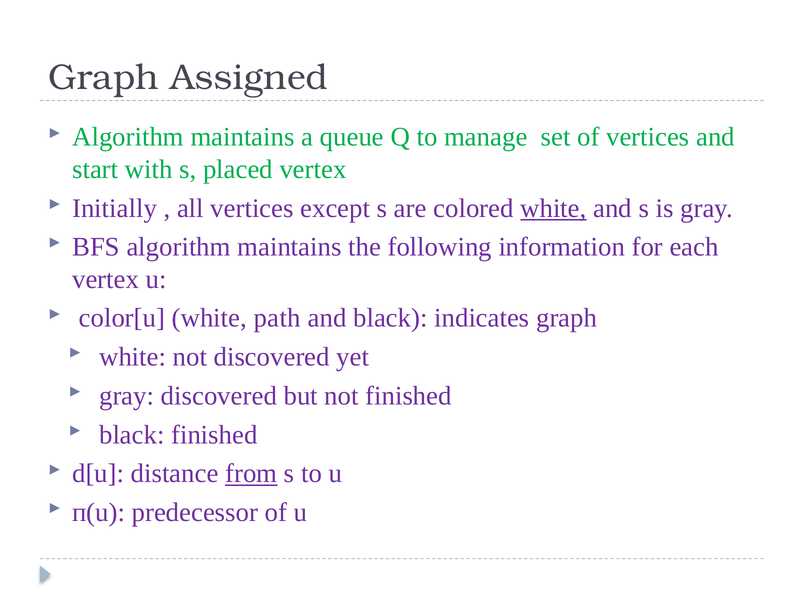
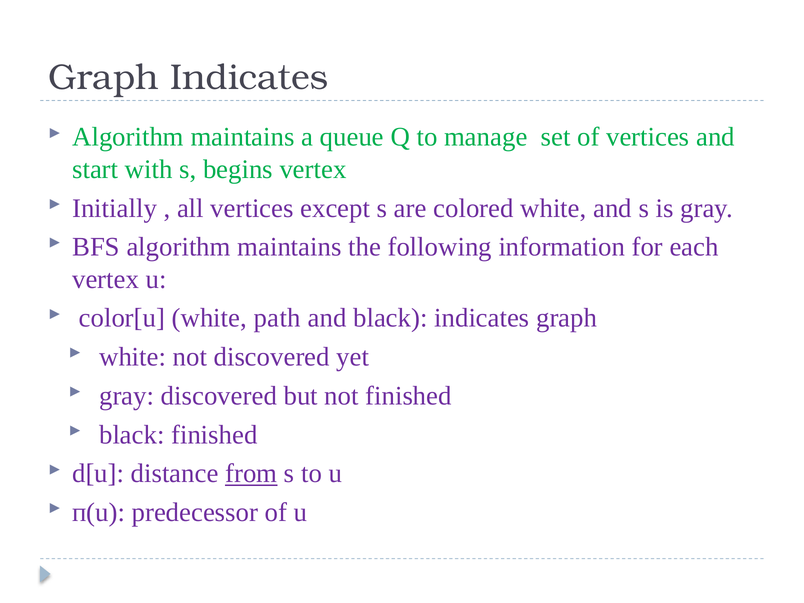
Graph Assigned: Assigned -> Indicates
placed: placed -> begins
white at (553, 208) underline: present -> none
